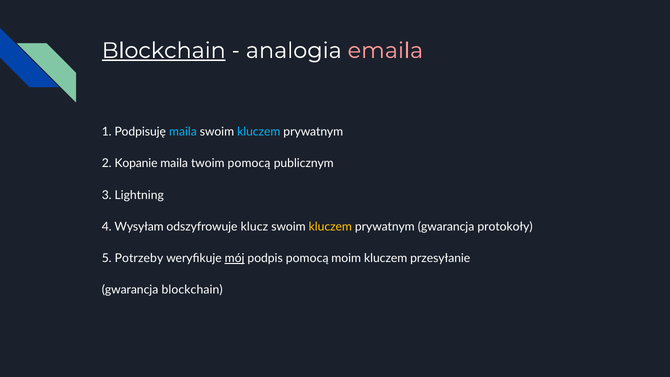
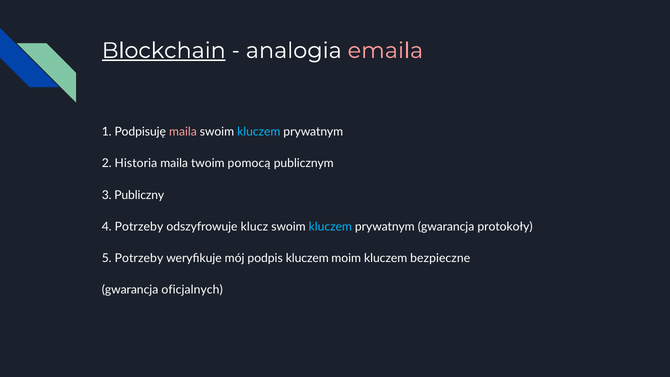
maila at (183, 132) colour: light blue -> pink
Kopanie: Kopanie -> Historia
Lightning: Lightning -> Publiczny
4 Wysyłam: Wysyłam -> Potrzeby
kluczem at (330, 227) colour: yellow -> light blue
mój underline: present -> none
podpis pomocą: pomocą -> kluczem
przesyłanie: przesyłanie -> bezpieczne
gwarancja blockchain: blockchain -> oficjalnych
